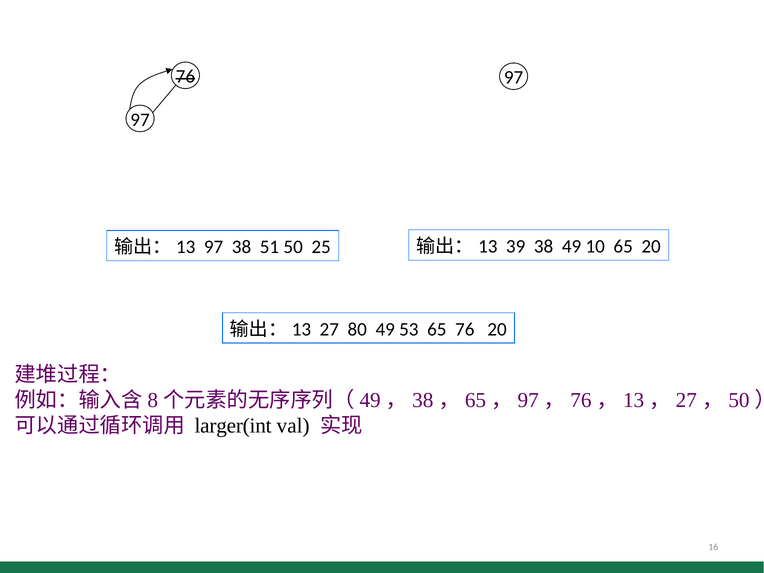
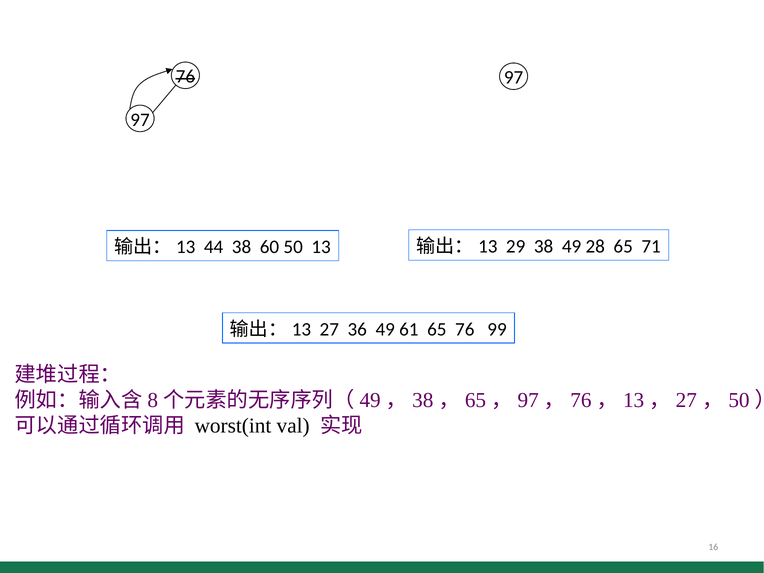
39: 39 -> 29
10: 10 -> 28
65 20: 20 -> 71
97 at (214, 247): 97 -> 44
51: 51 -> 60
25: 25 -> 13
80: 80 -> 36
53: 53 -> 61
76 20: 20 -> 99
larger(int: larger(int -> worst(int
